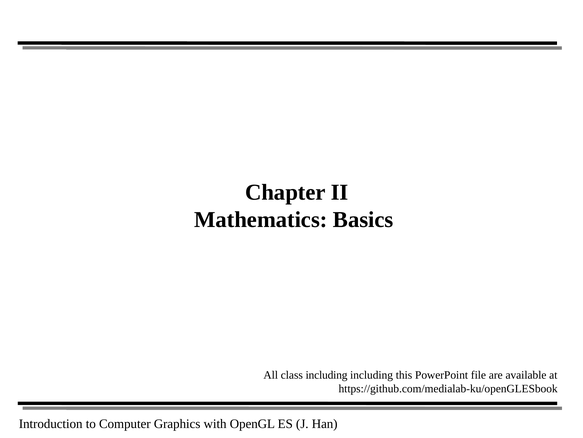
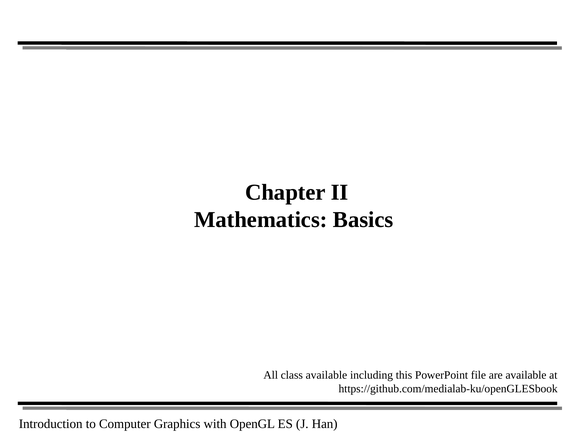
class including: including -> available
